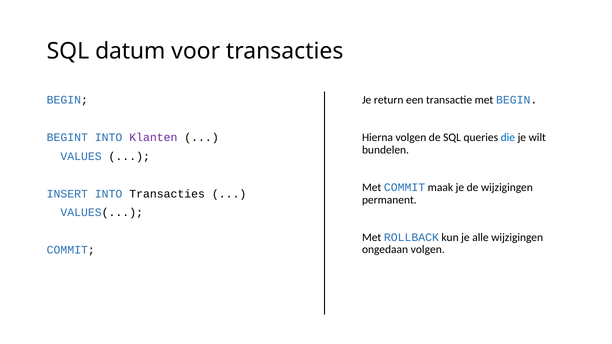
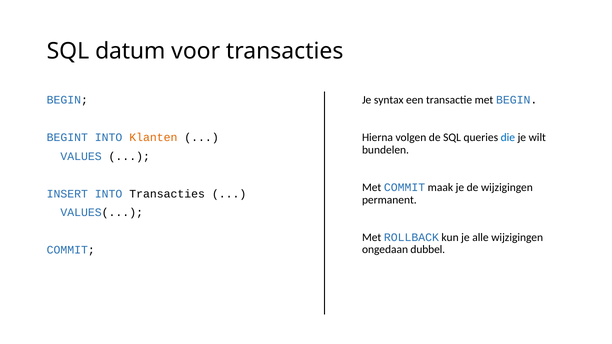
return: return -> syntax
Klanten colour: purple -> orange
ongedaan volgen: volgen -> dubbel
